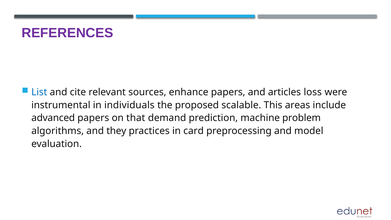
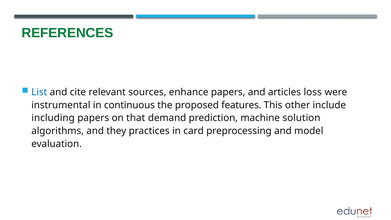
REFERENCES colour: purple -> green
individuals: individuals -> continuous
scalable: scalable -> features
areas: areas -> other
advanced: advanced -> including
problem: problem -> solution
